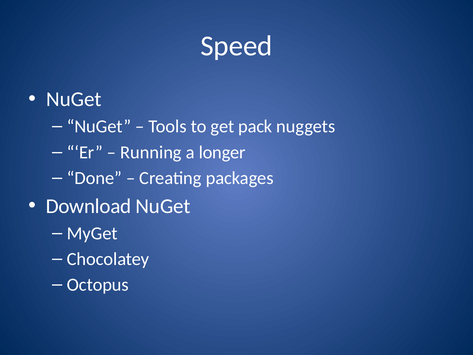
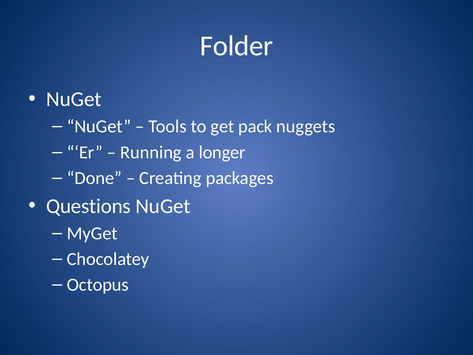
Speed: Speed -> Folder
Download: Download -> Questions
